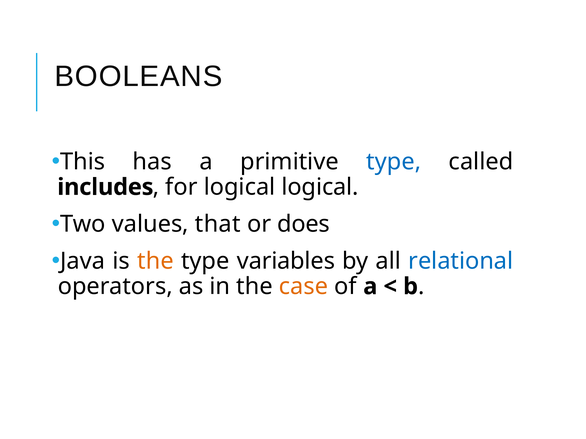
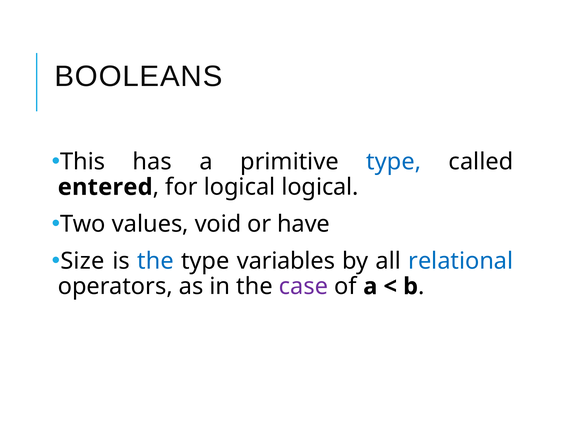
includes: includes -> entered
that: that -> void
does: does -> have
Java: Java -> Size
the at (155, 261) colour: orange -> blue
case colour: orange -> purple
